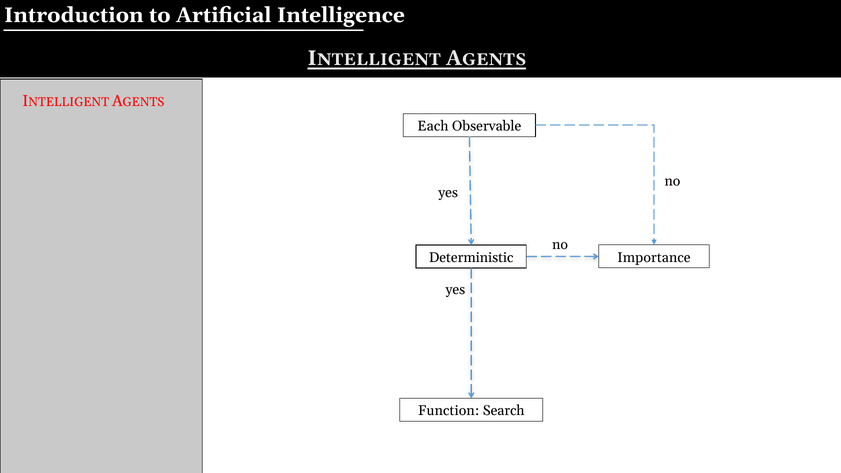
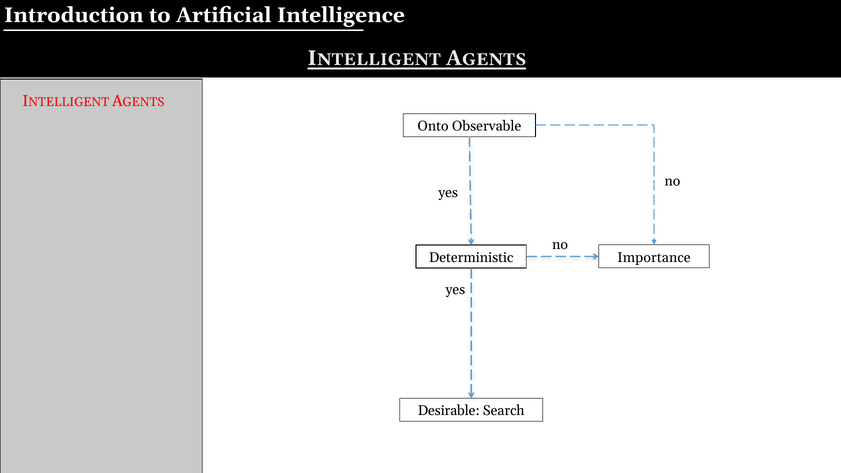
Each: Each -> Onto
Function: Function -> Desirable
